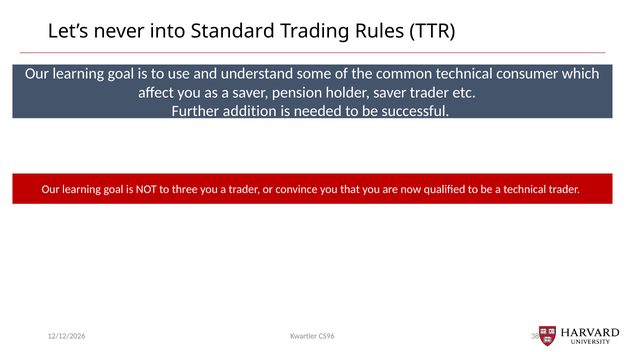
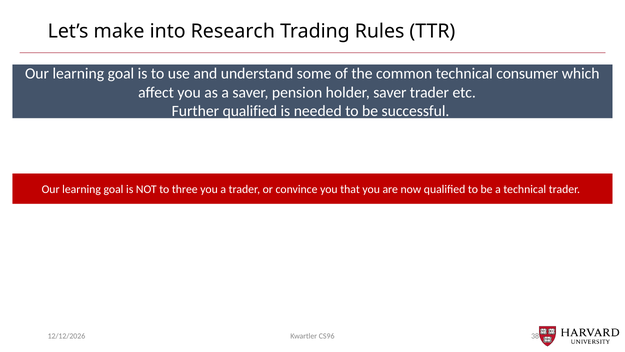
never: never -> make
Standard: Standard -> Research
Further addition: addition -> qualified
